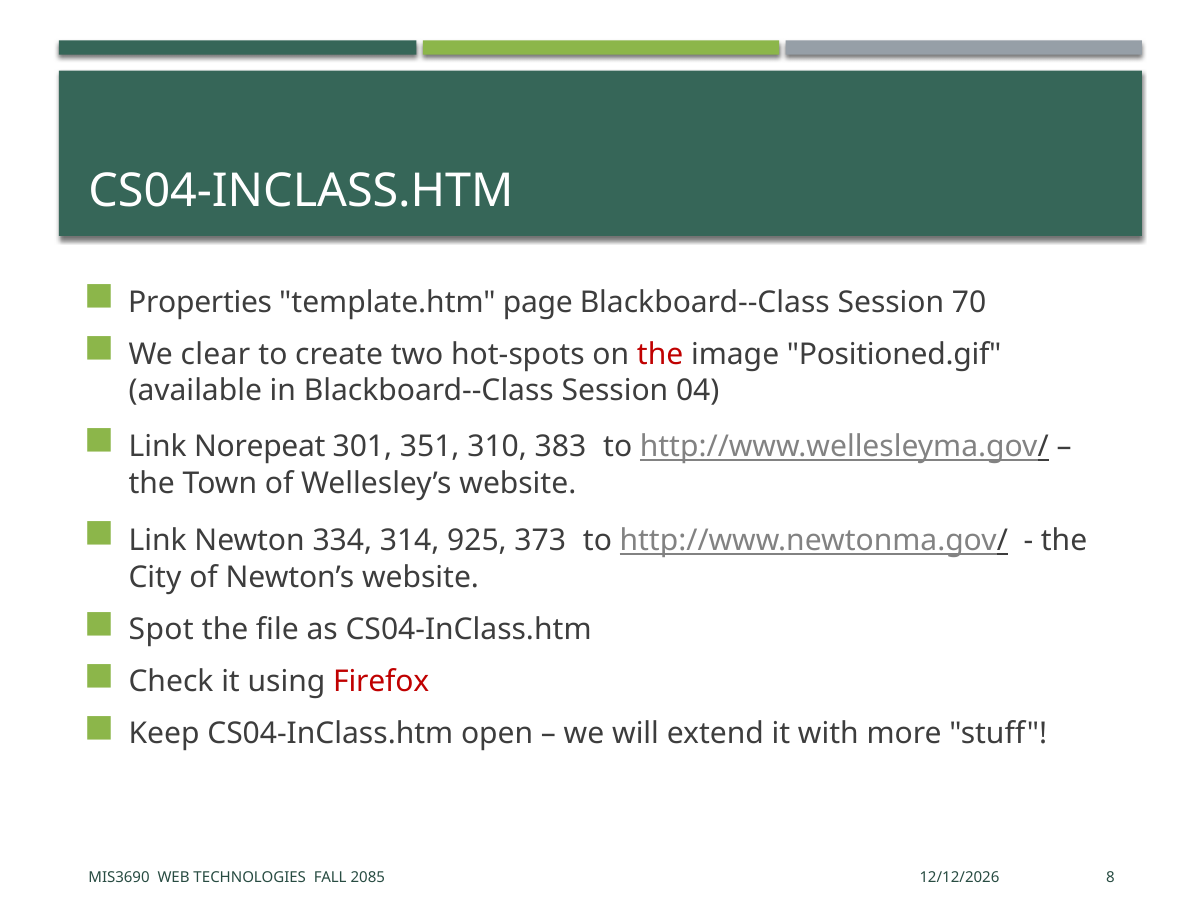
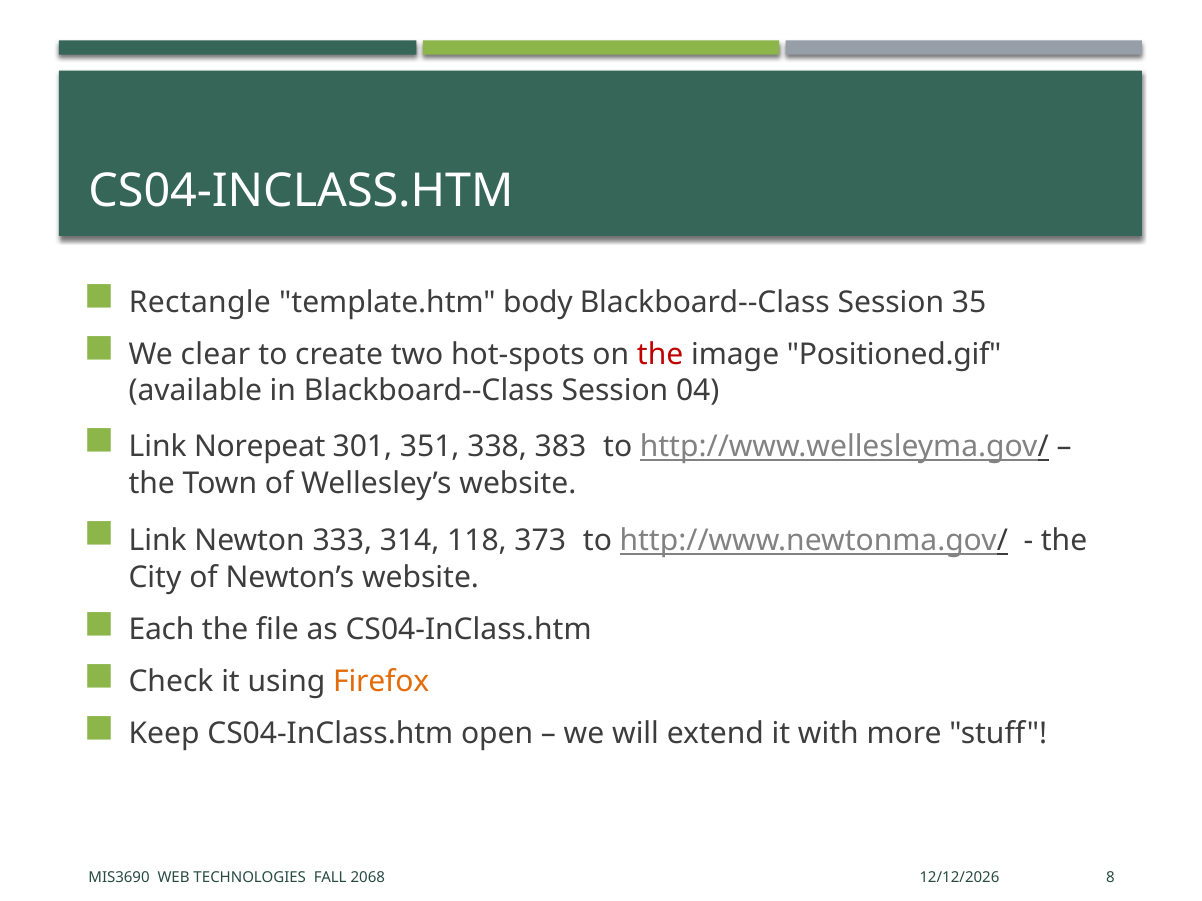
Properties: Properties -> Rectangle
page: page -> body
70: 70 -> 35
310: 310 -> 338
334: 334 -> 333
925: 925 -> 118
Spot: Spot -> Each
Firefox colour: red -> orange
2085: 2085 -> 2068
